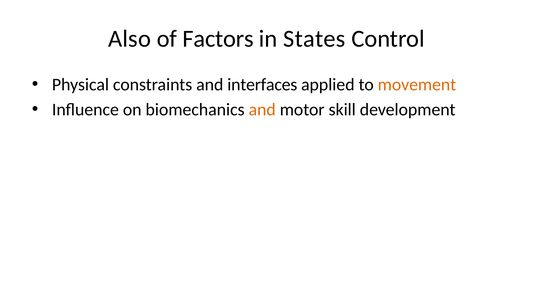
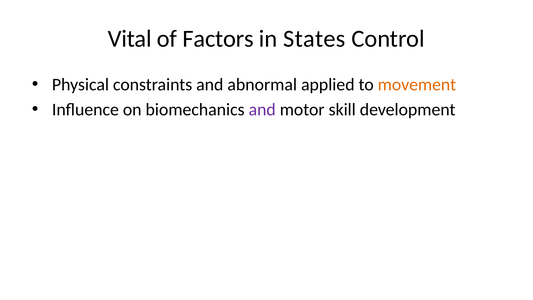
Also: Also -> Vital
interfaces: interfaces -> abnormal
and at (262, 109) colour: orange -> purple
